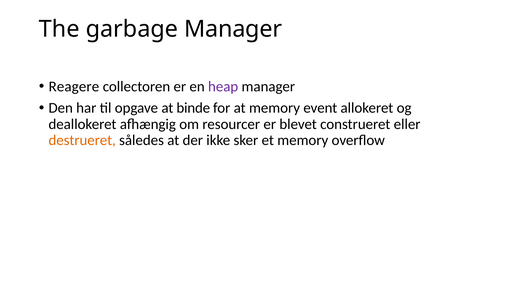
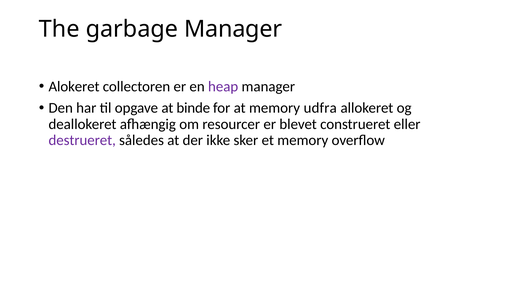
Reagere: Reagere -> Alokeret
event: event -> udfra
destrueret colour: orange -> purple
